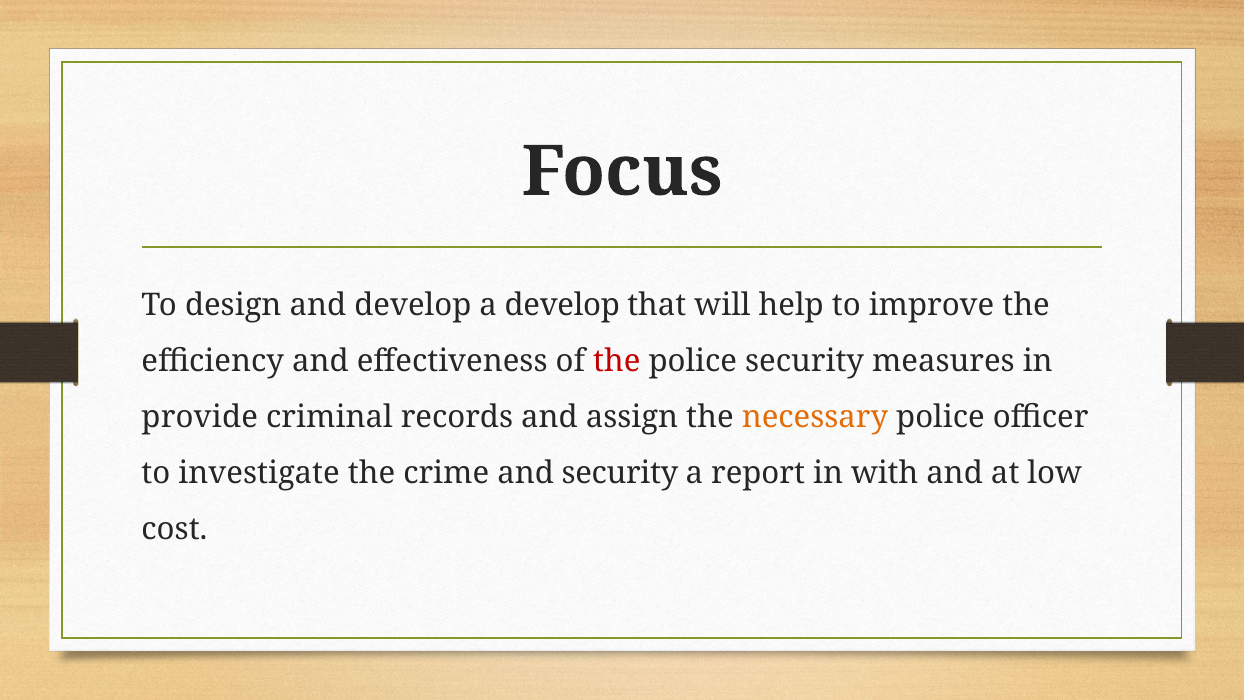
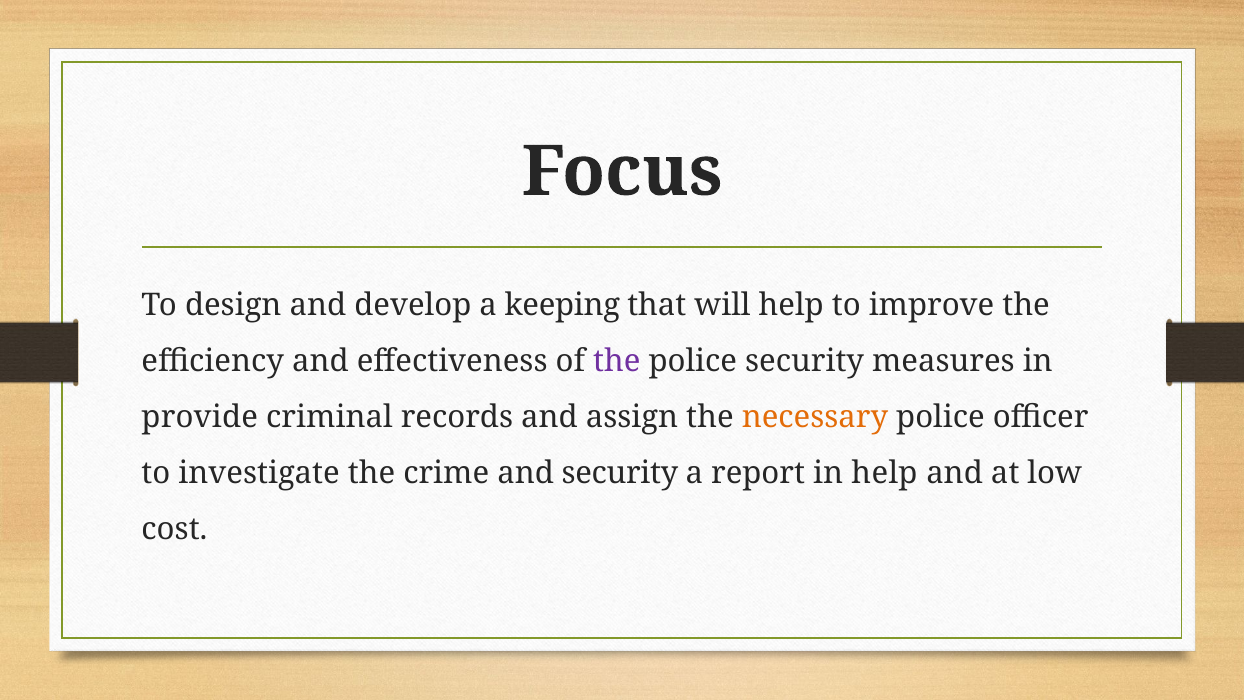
a develop: develop -> keeping
the at (617, 361) colour: red -> purple
in with: with -> help
